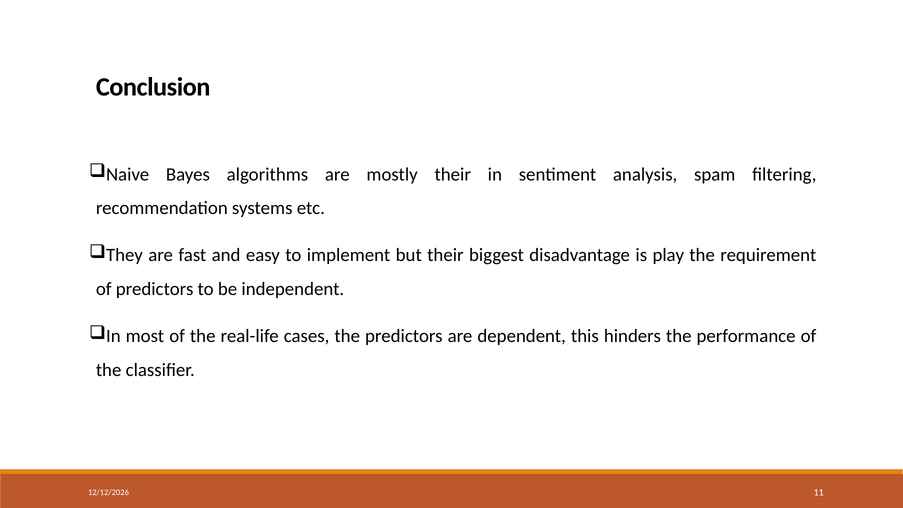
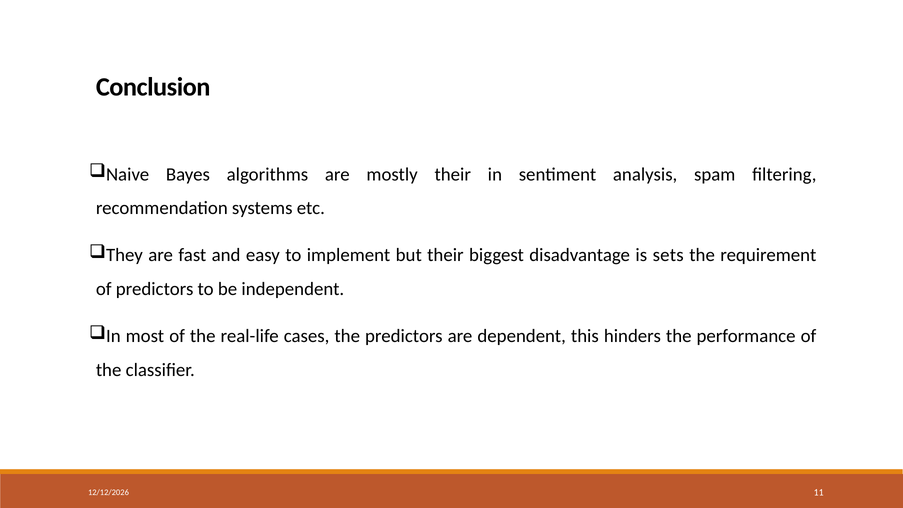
play: play -> sets
